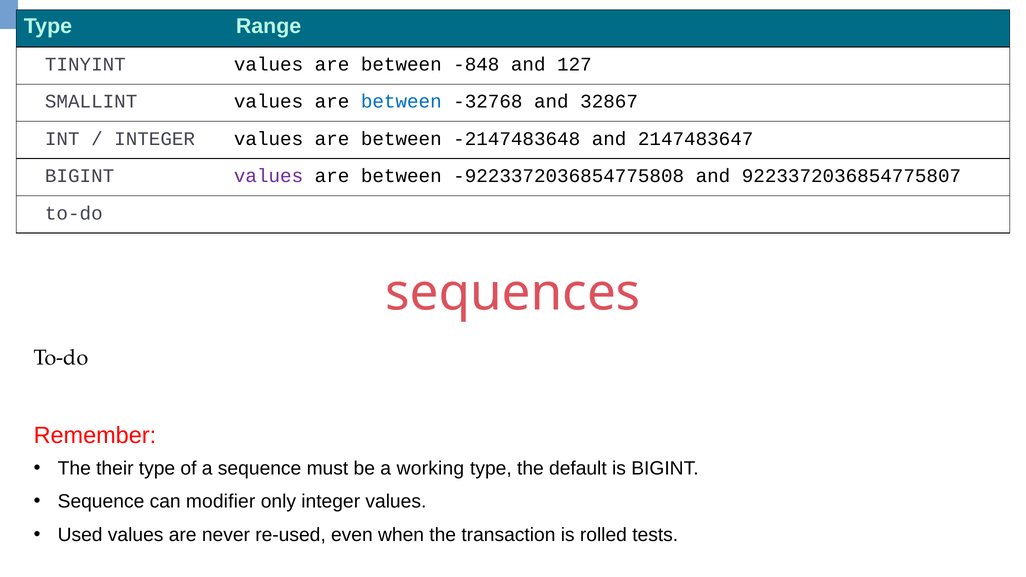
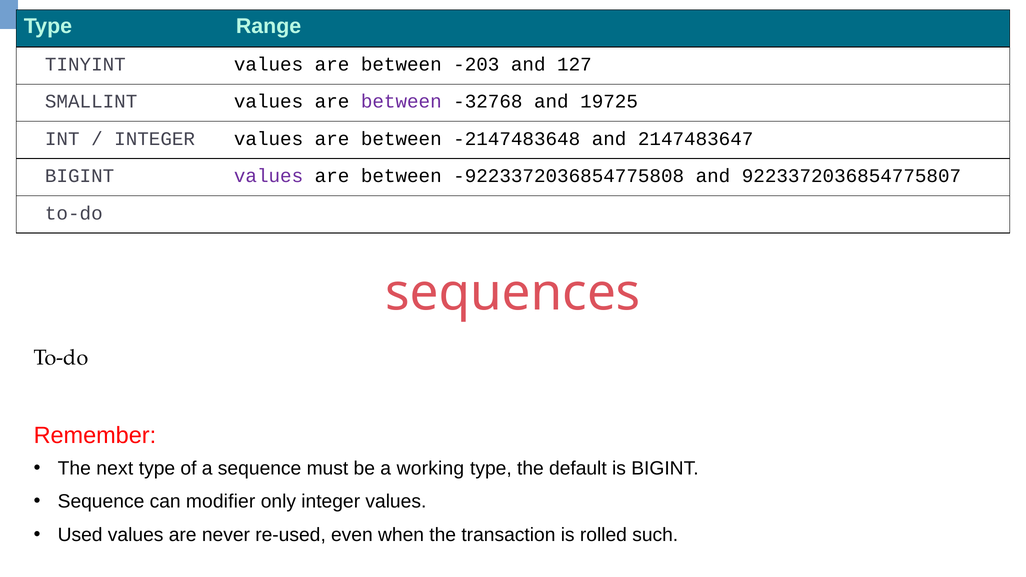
-848: -848 -> -203
between at (401, 102) colour: blue -> purple
32867: 32867 -> 19725
their: their -> next
tests: tests -> such
